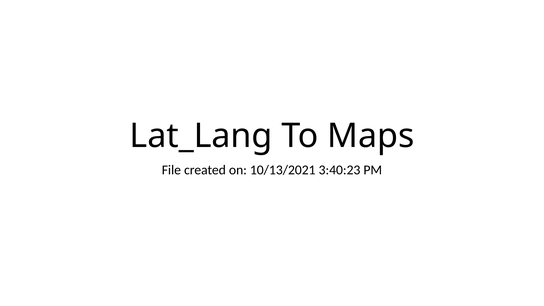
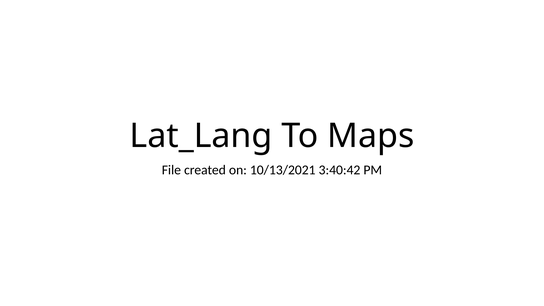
3:40:23: 3:40:23 -> 3:40:42
